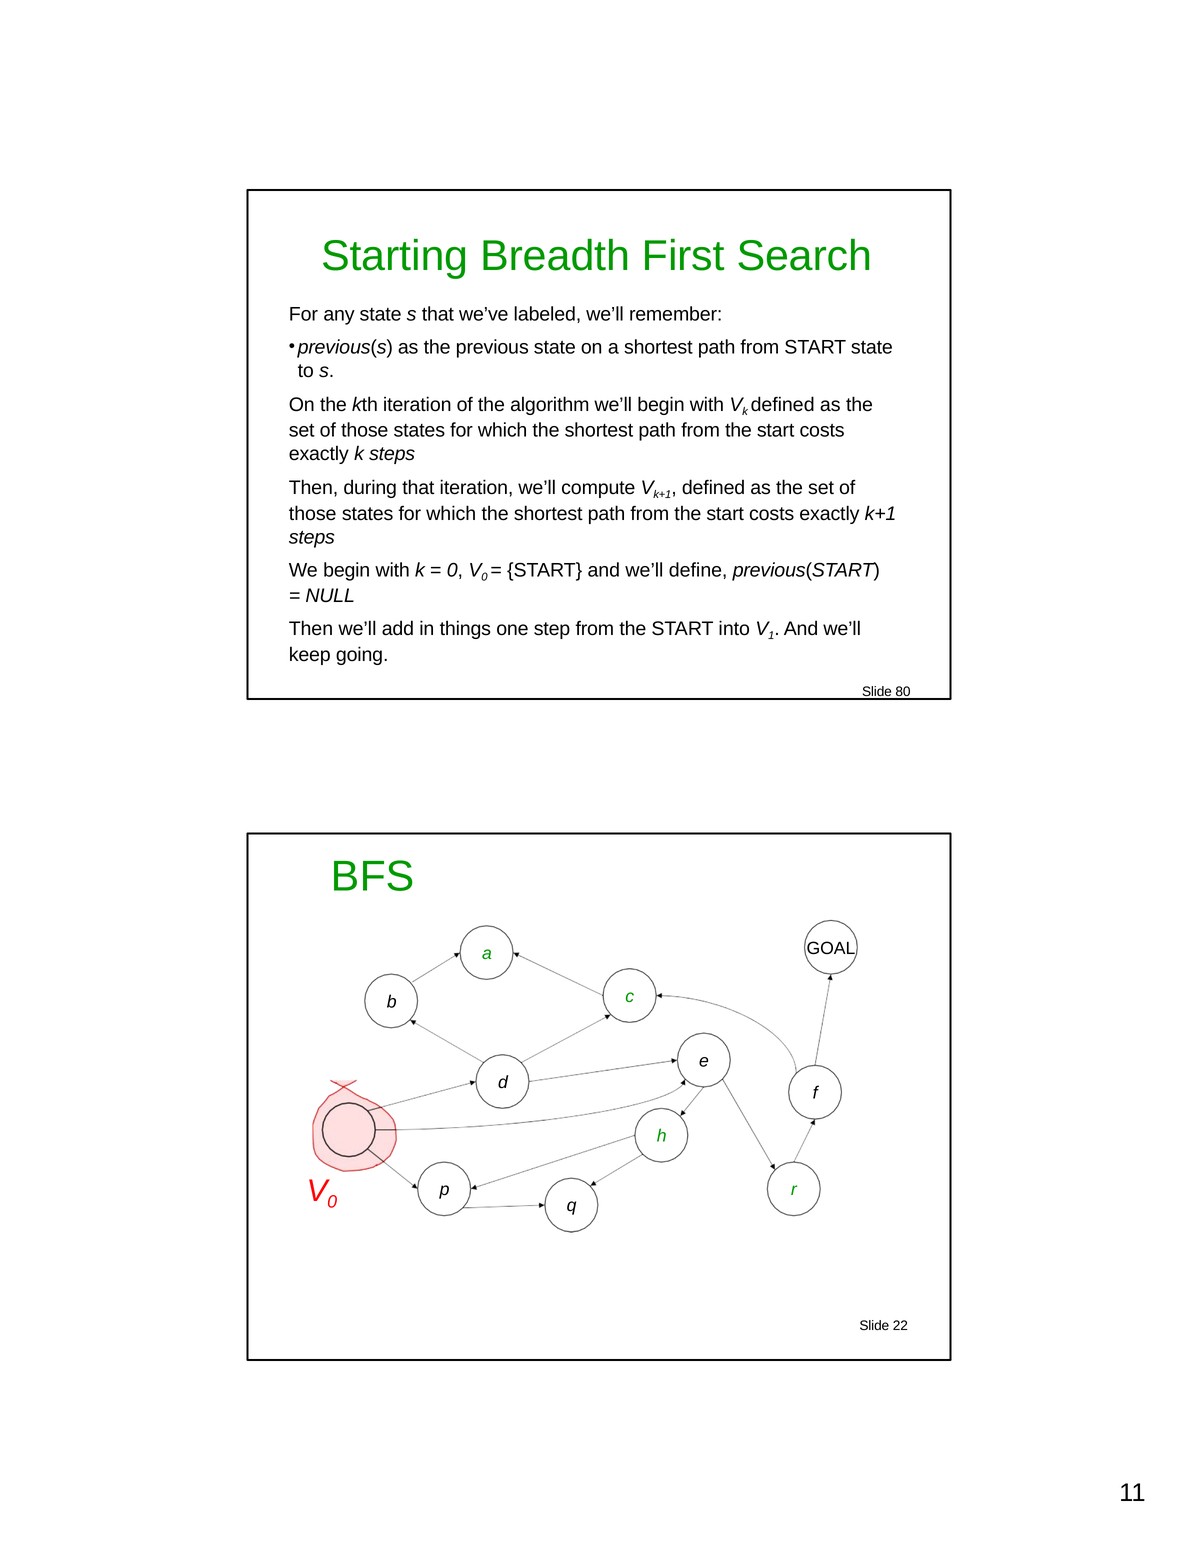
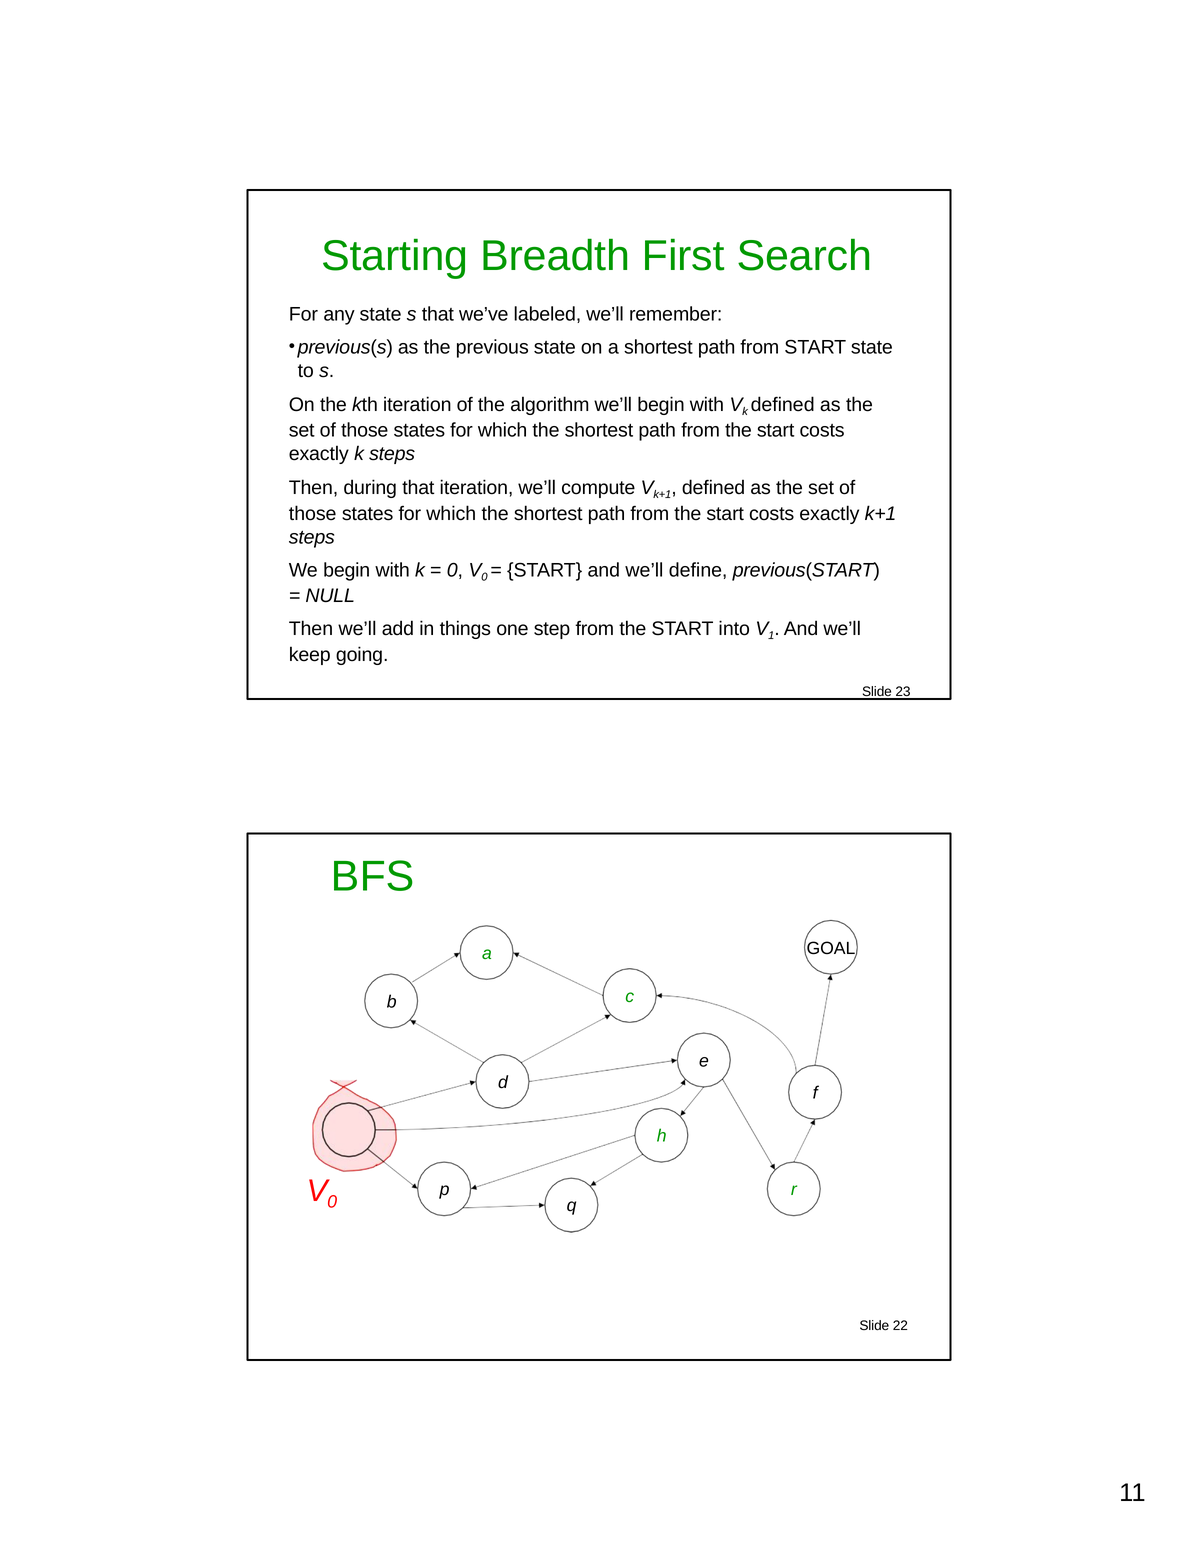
80: 80 -> 23
